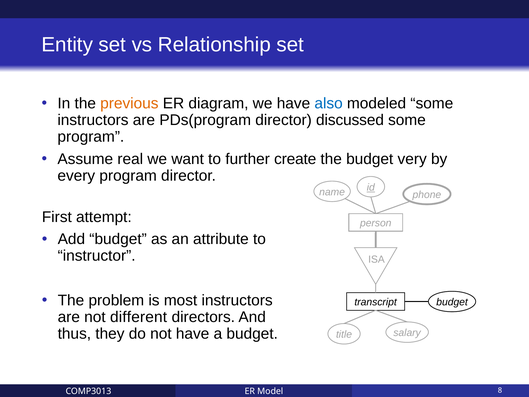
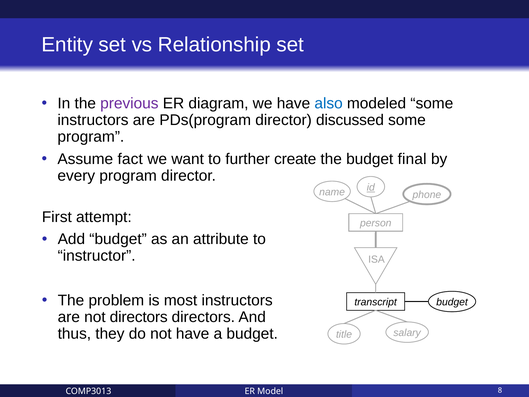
previous colour: orange -> purple
real: real -> fact
very: very -> final
not different: different -> directors
